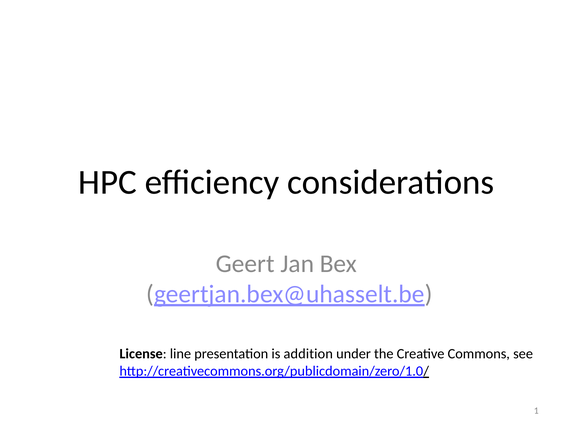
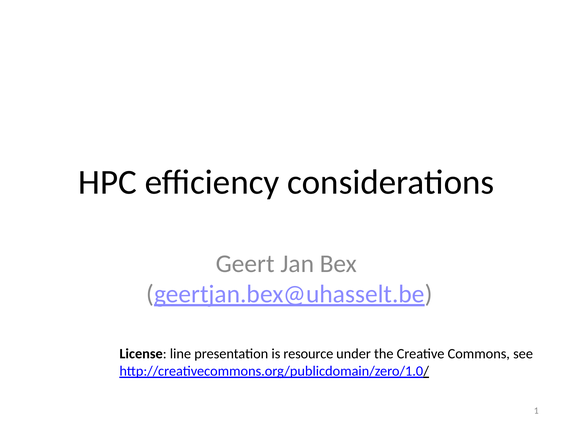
addition: addition -> resource
